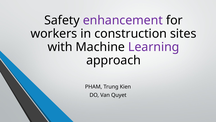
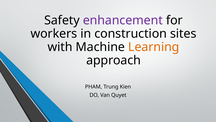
Learning colour: purple -> orange
